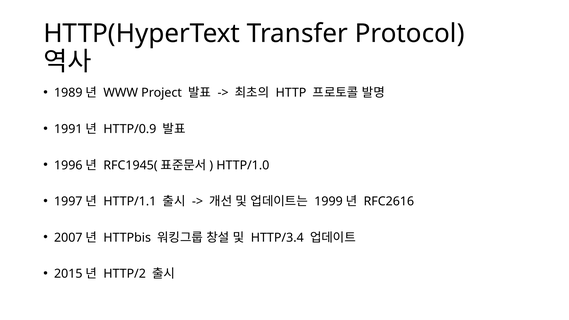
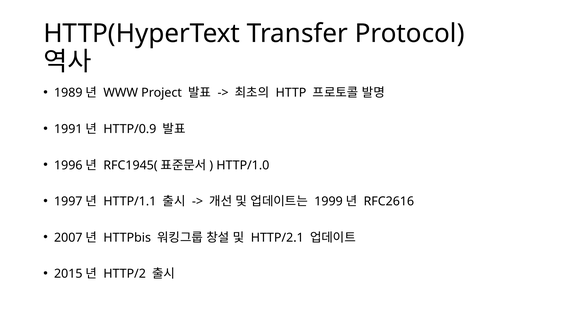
HTTP/3.4: HTTP/3.4 -> HTTP/2.1
